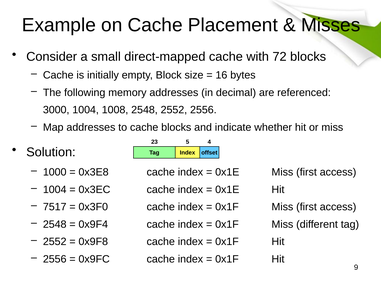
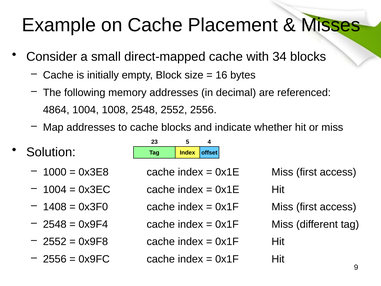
72: 72 -> 34
3000: 3000 -> 4864
7517: 7517 -> 1408
